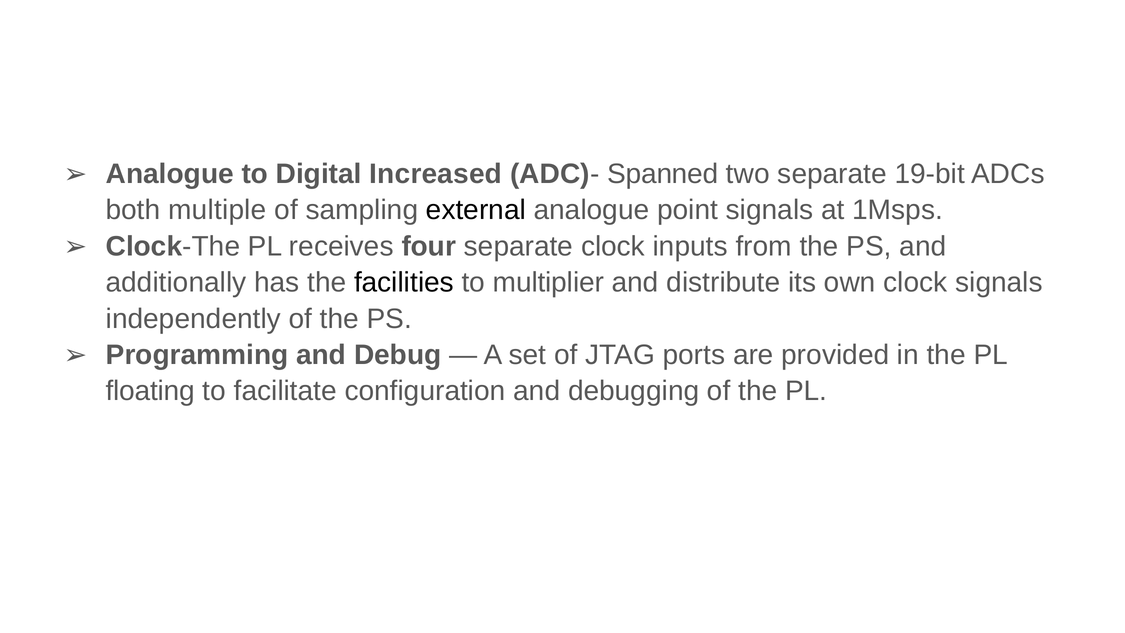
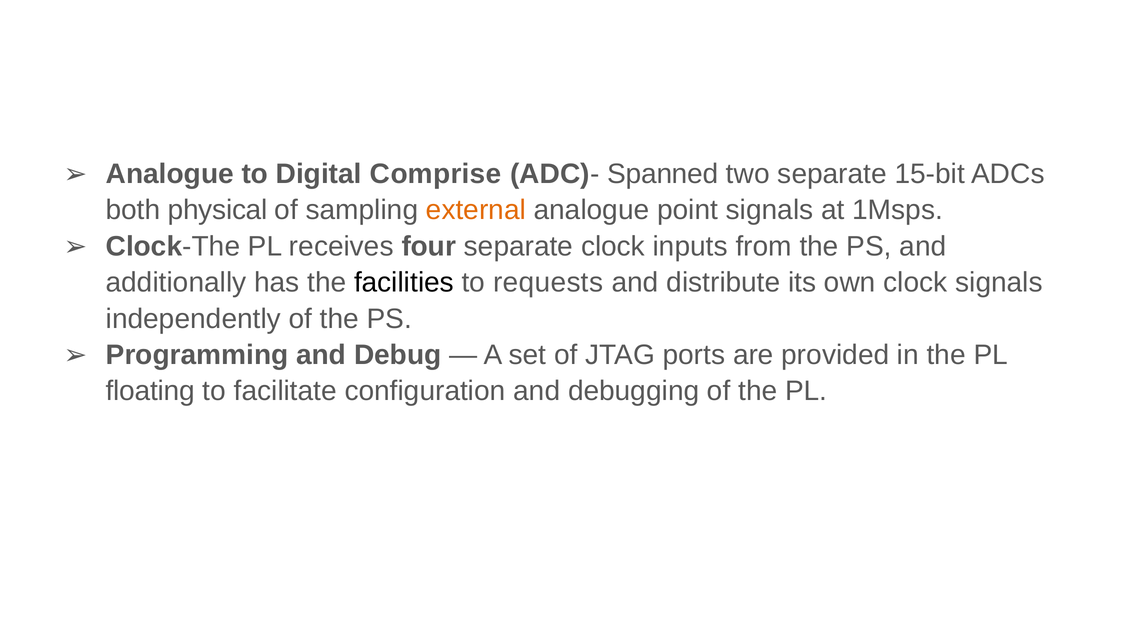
Increased: Increased -> Comprise
19-bit: 19-bit -> 15-bit
multiple: multiple -> physical
external colour: black -> orange
multiplier: multiplier -> requests
